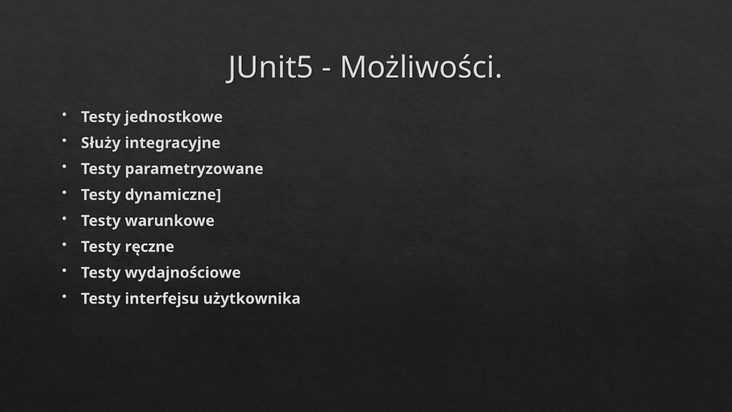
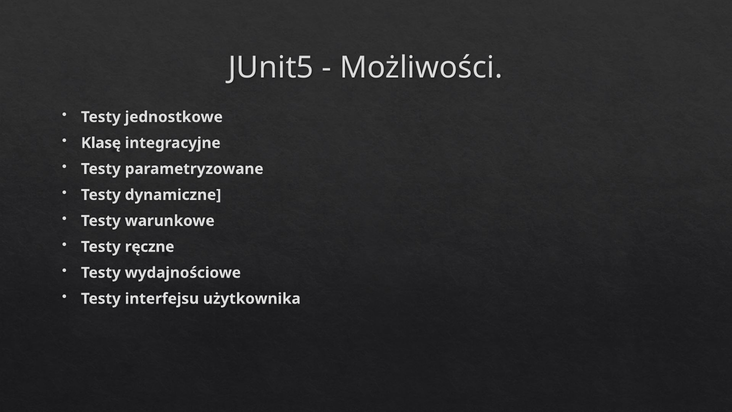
Służy: Służy -> Klasę
